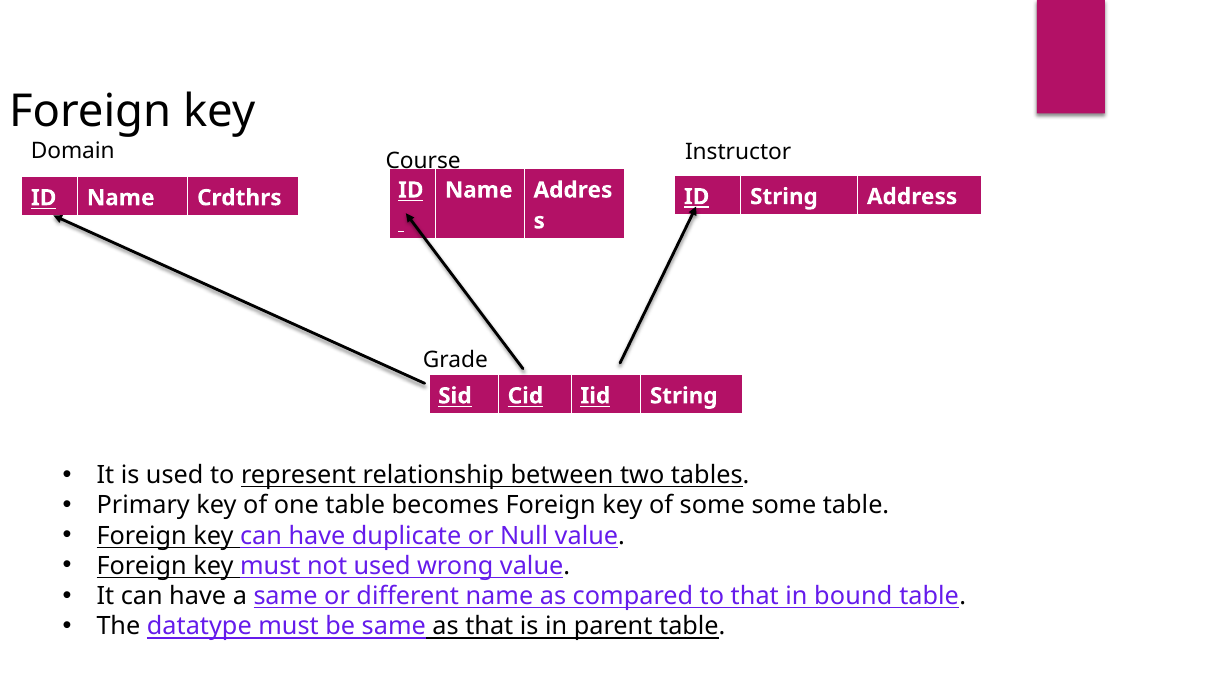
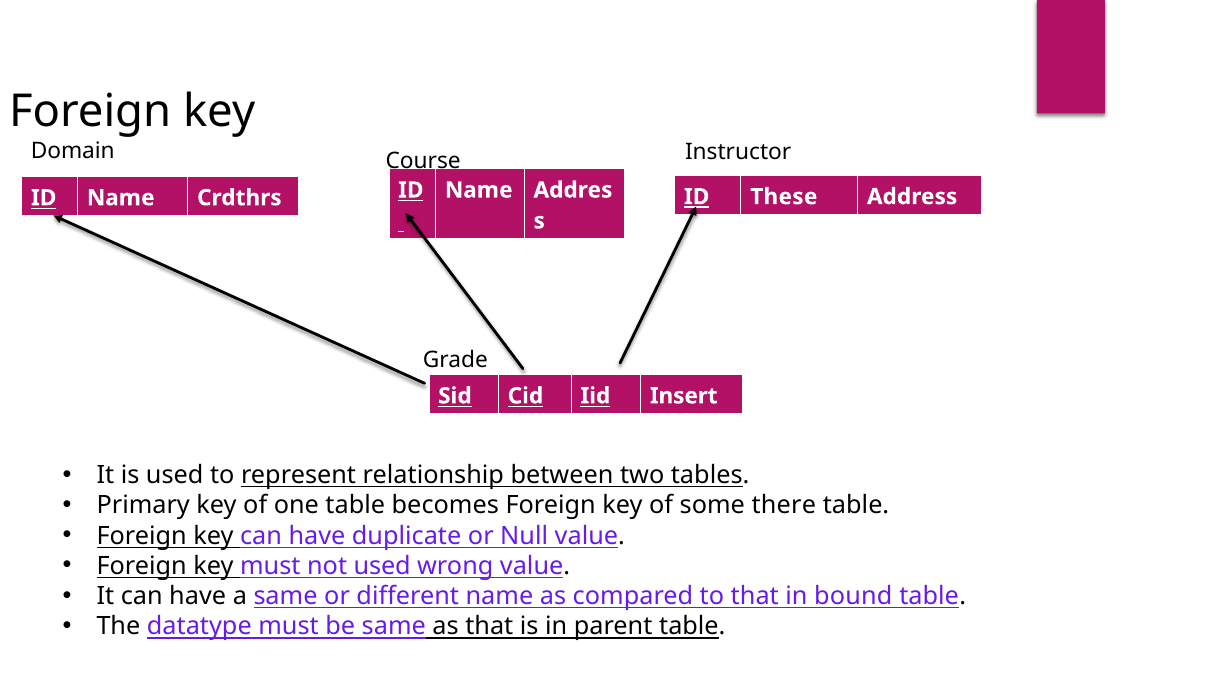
String at (784, 197): String -> These
Iid String: String -> Insert
some some: some -> there
